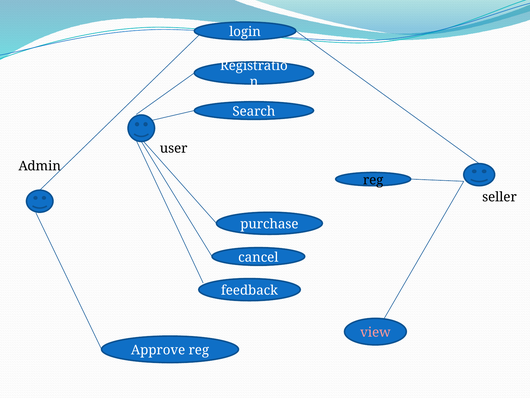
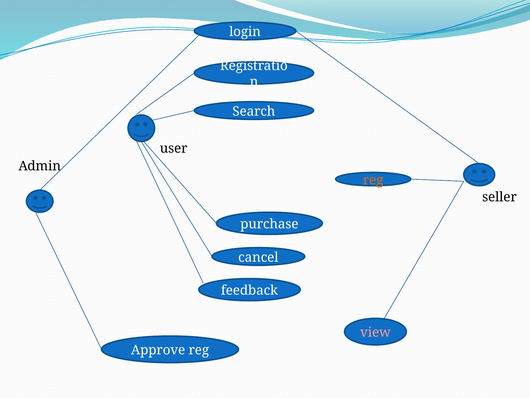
reg at (373, 180) colour: black -> orange
